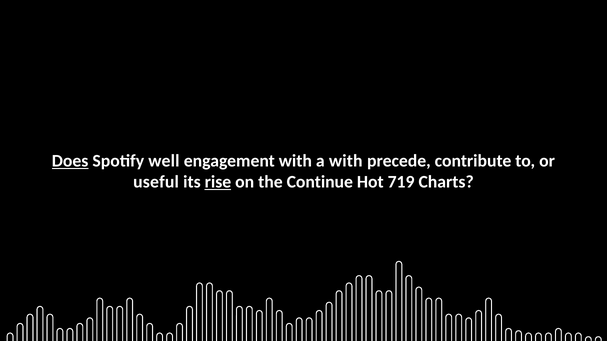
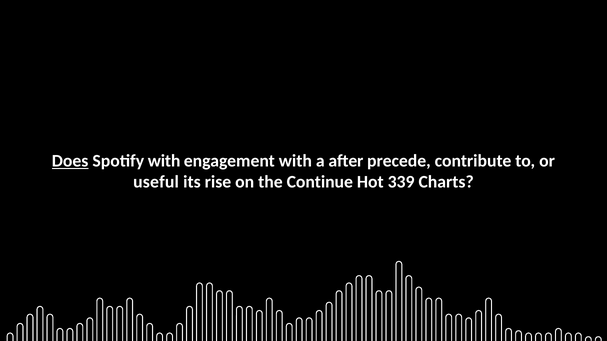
Spotify well: well -> with
a with: with -> after
rise underline: present -> none
719: 719 -> 339
